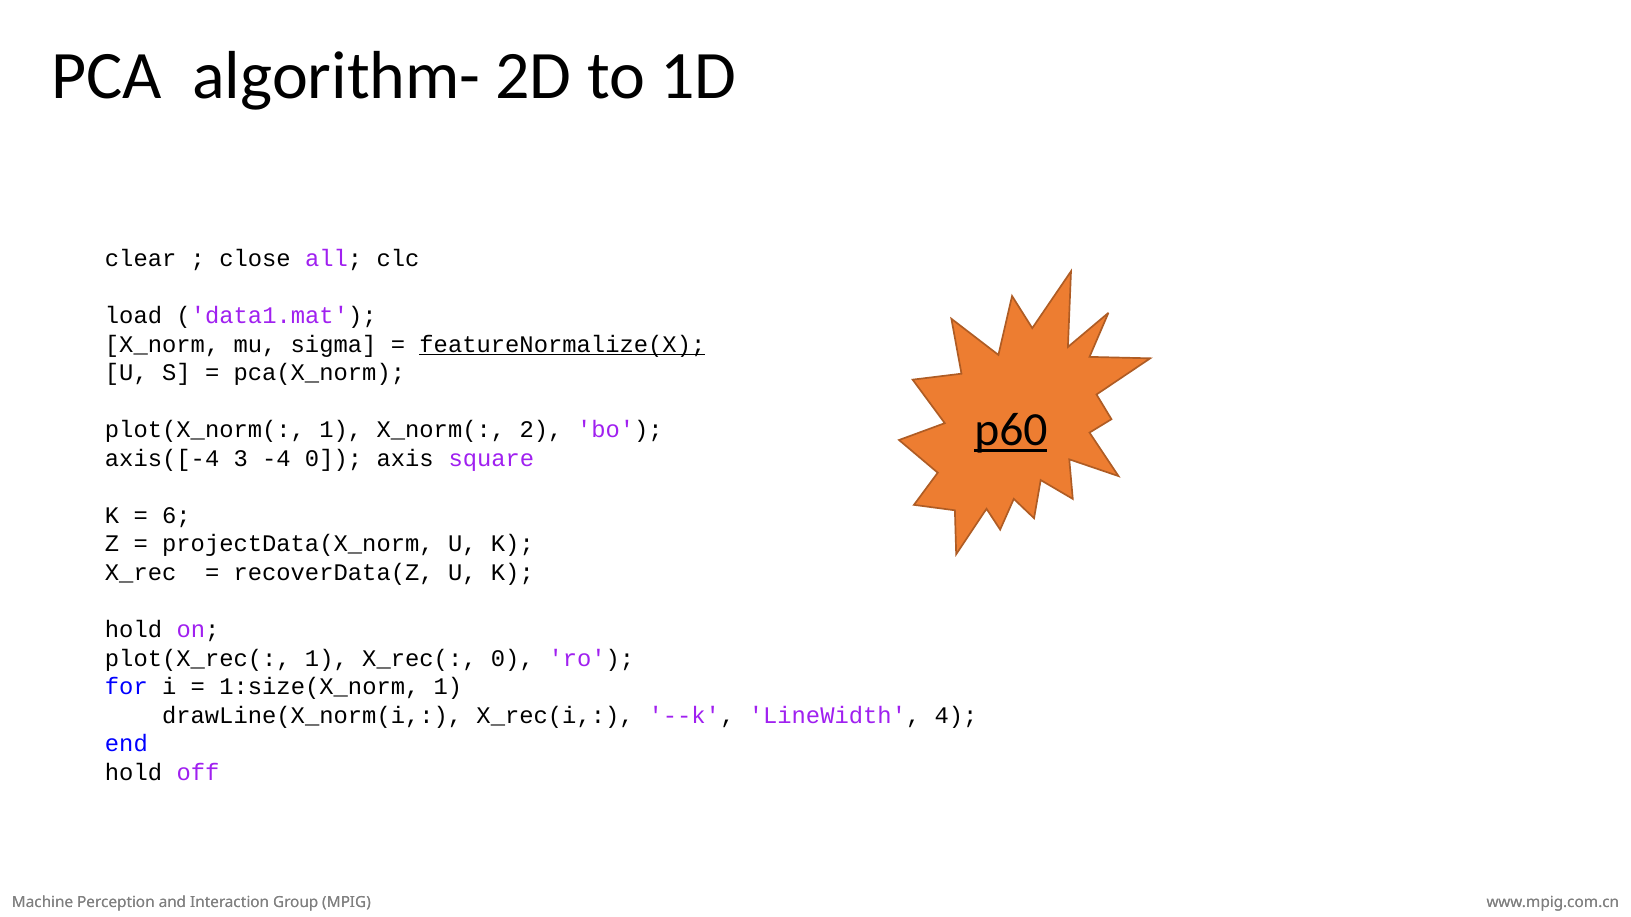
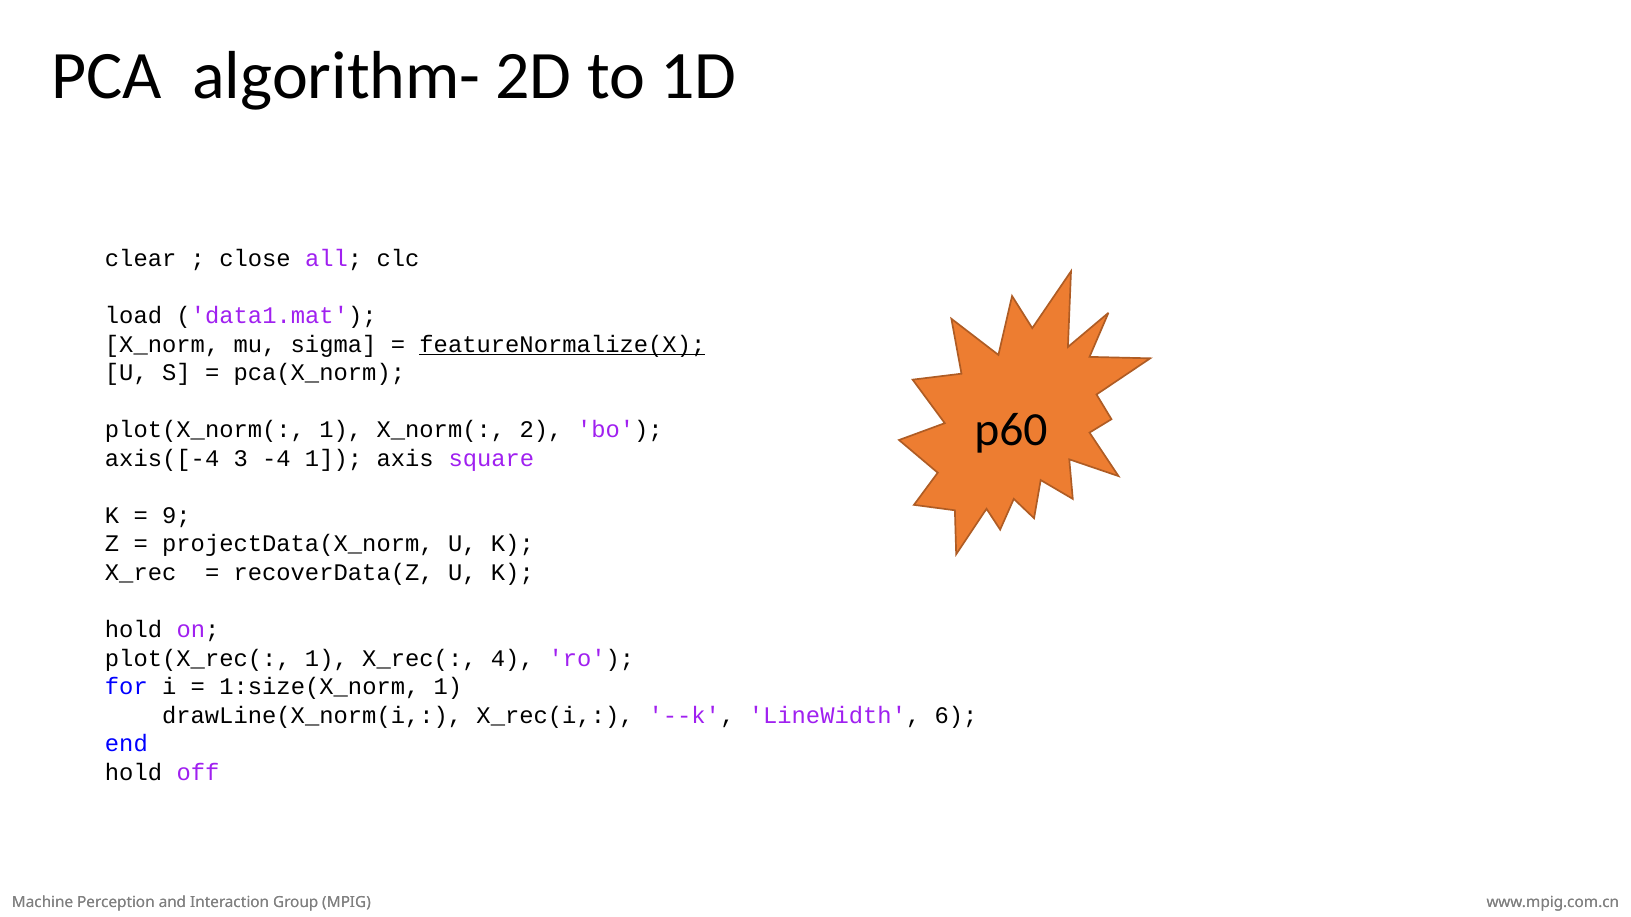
p60 underline: present -> none
-4 0: 0 -> 1
6: 6 -> 9
X_rec( 0: 0 -> 4
4: 4 -> 6
